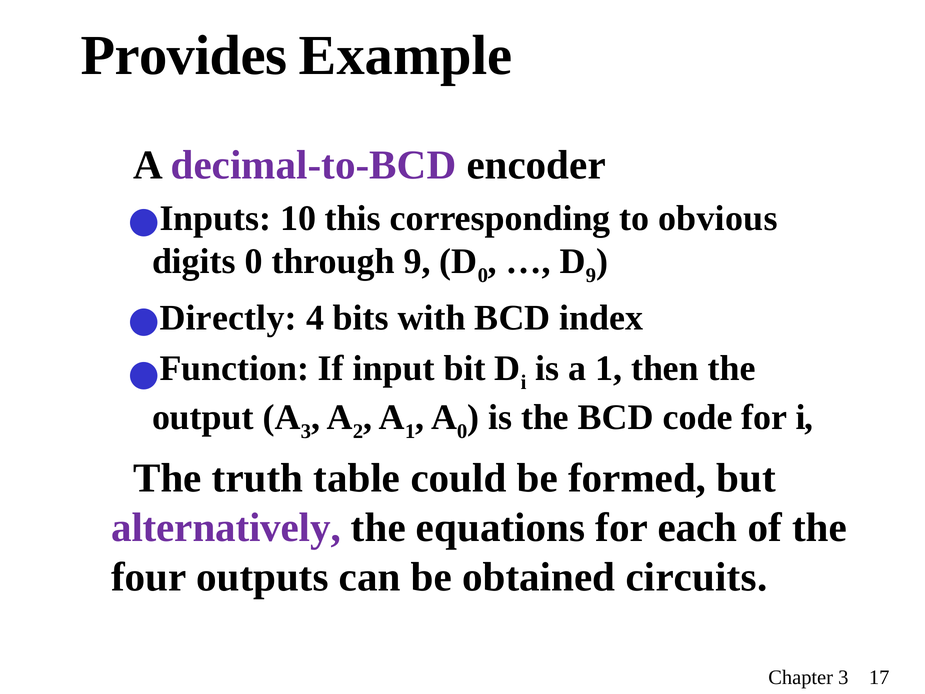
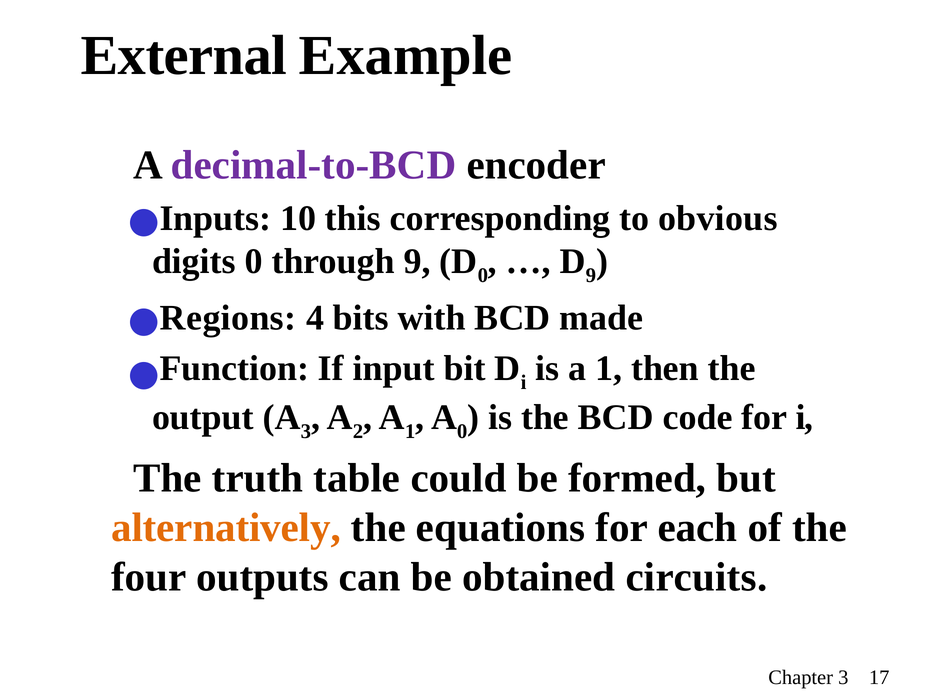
Provides: Provides -> External
Directly: Directly -> Regions
index: index -> made
alternatively colour: purple -> orange
